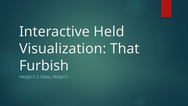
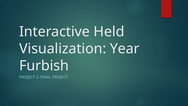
That: That -> Year
